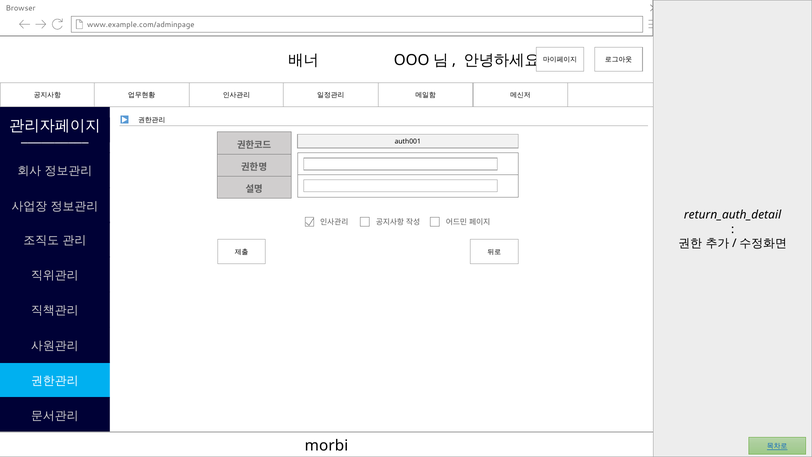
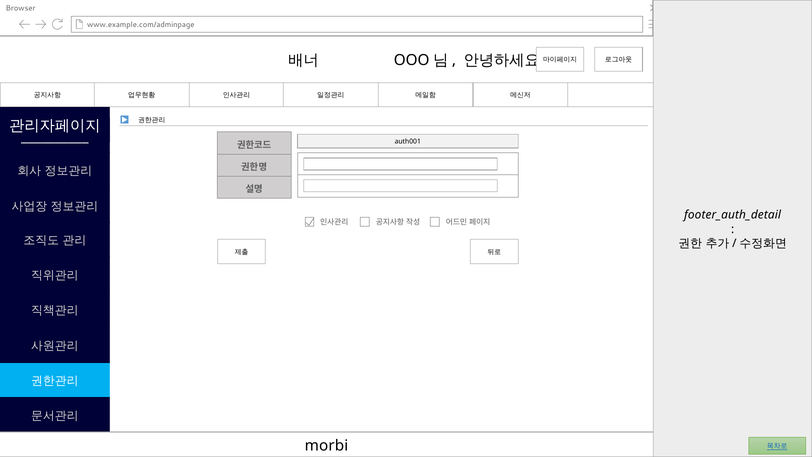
return_auth_detail: return_auth_detail -> footer_auth_detail
